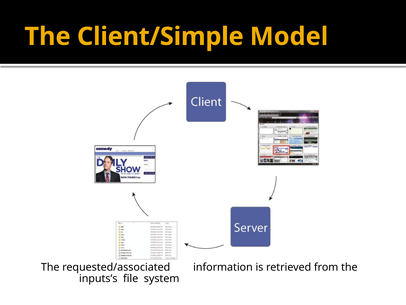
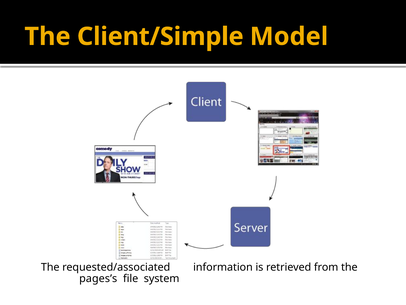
inputs’s: inputs’s -> pages’s
